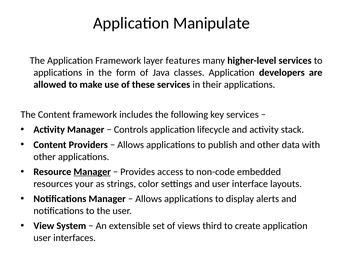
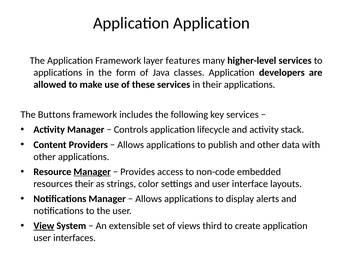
Application Manipulate: Manipulate -> Application
The Content: Content -> Buttons
resources your: your -> their
View underline: none -> present
